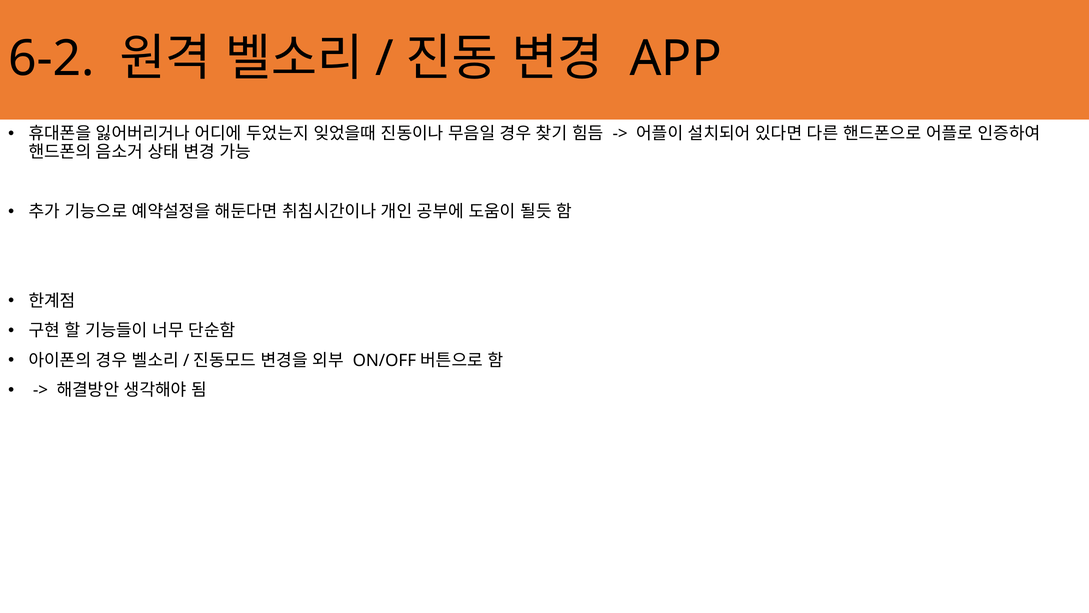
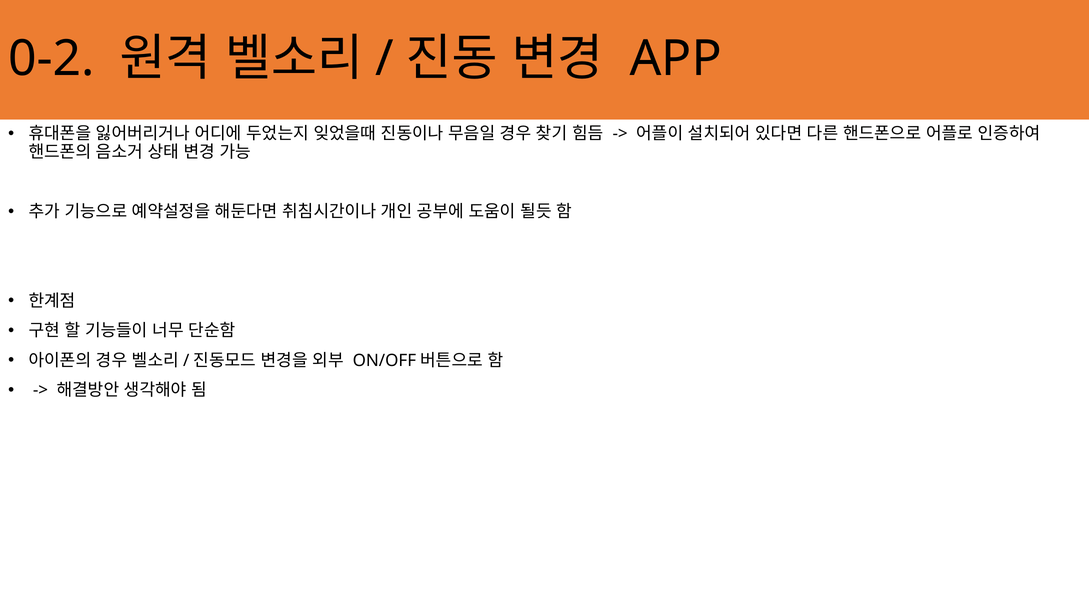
6-2: 6-2 -> 0-2
